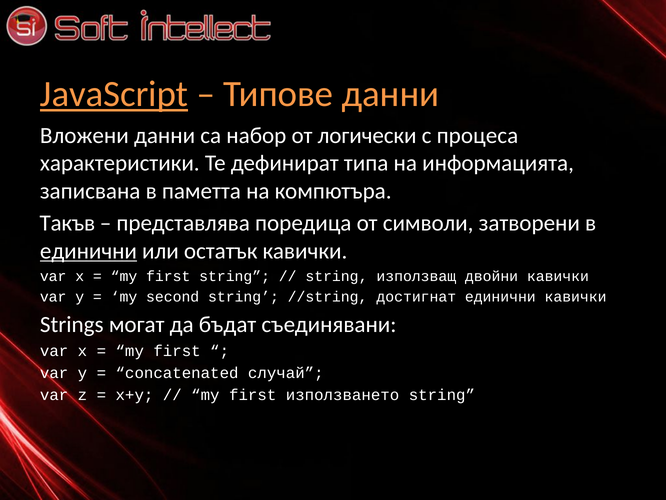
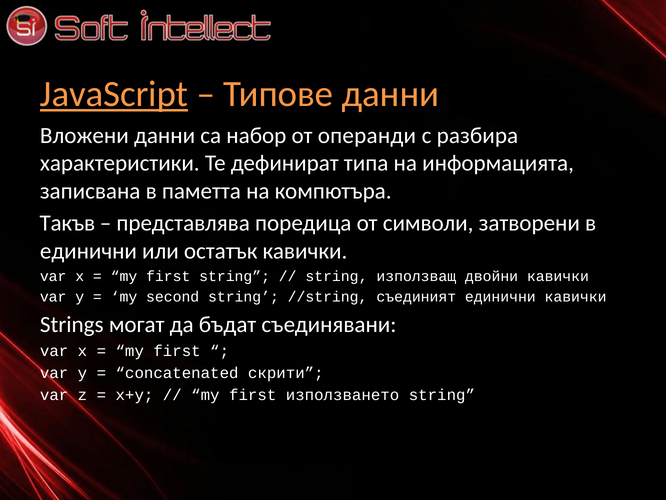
логически: логически -> операнди
процеса: процеса -> разбира
единични at (88, 251) underline: present -> none
достигнат: достигнат -> съединият
случай: случай -> скрити
